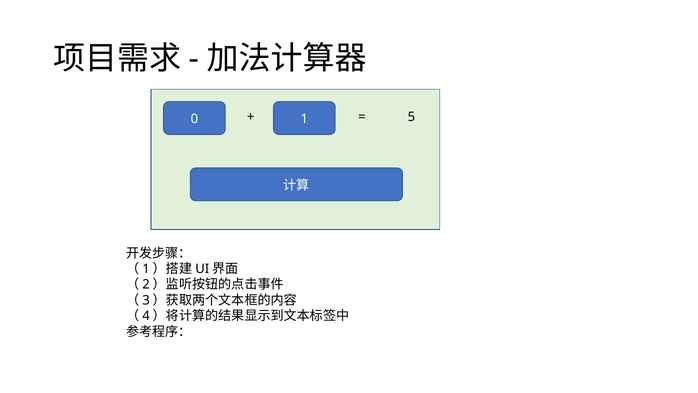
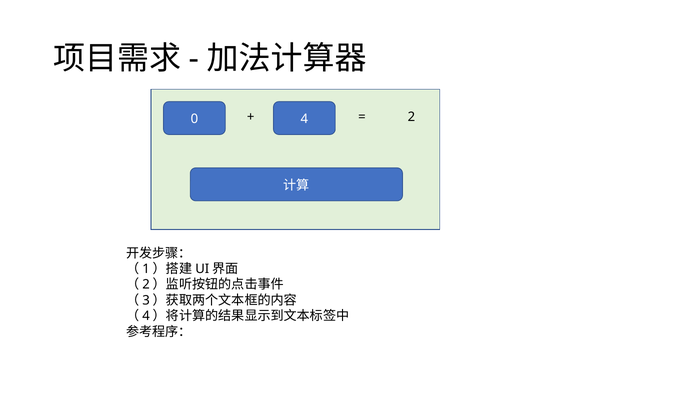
5: 5 -> 2
1: 1 -> 4
